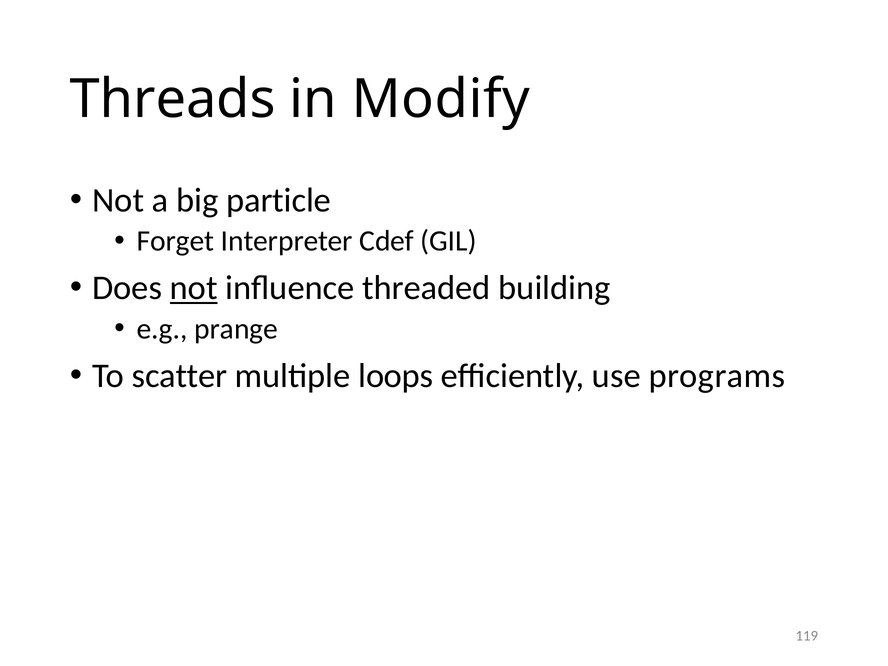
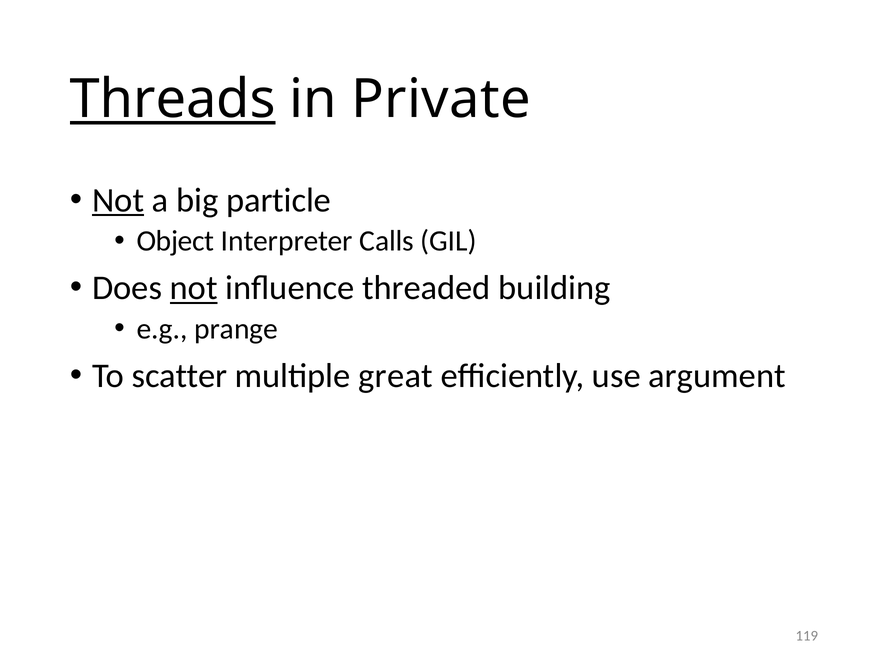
Threads underline: none -> present
Modify: Modify -> Private
Not at (118, 200) underline: none -> present
Forget: Forget -> Object
Cdef: Cdef -> Calls
loops: loops -> great
programs: programs -> argument
